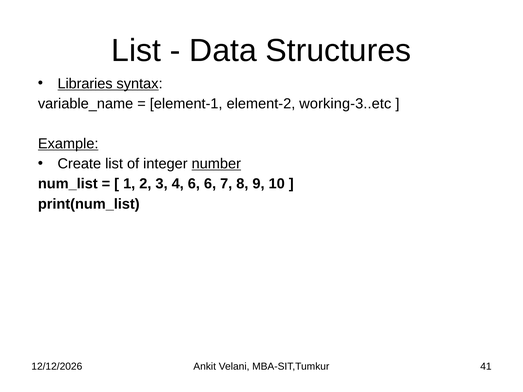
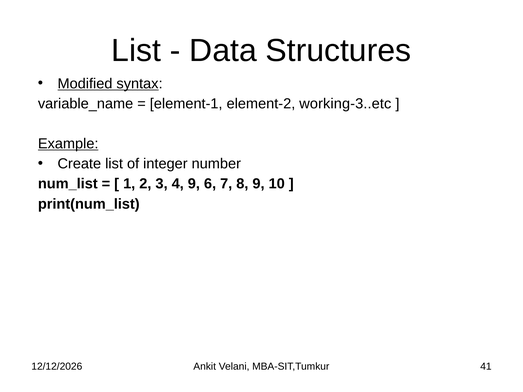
Libraries: Libraries -> Modified
number underline: present -> none
4 6: 6 -> 9
